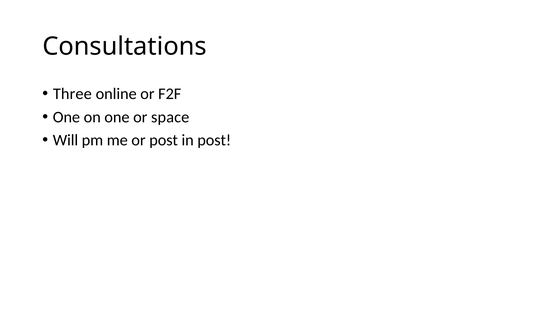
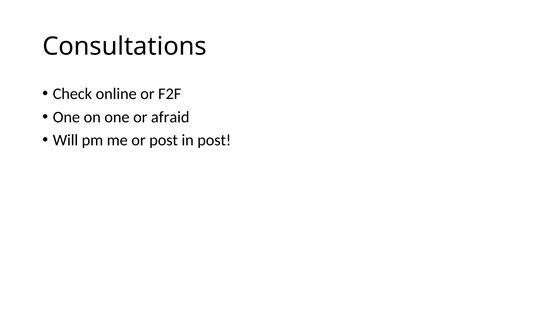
Three: Three -> Check
space: space -> afraid
